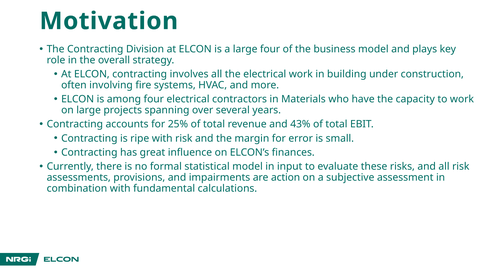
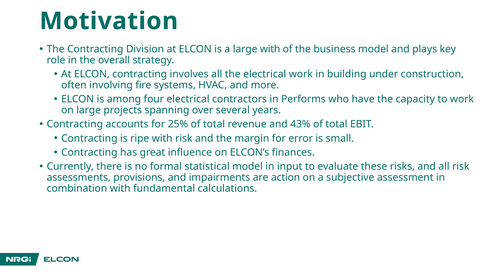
large four: four -> with
Materials: Materials -> Performs
